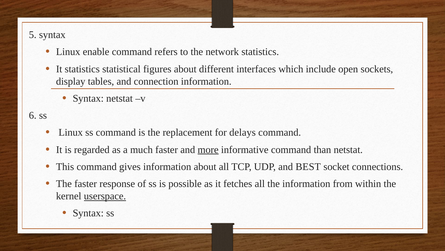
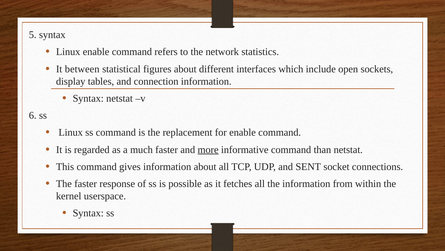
It statistics: statistics -> between
for delays: delays -> enable
BEST: BEST -> SENT
userspace underline: present -> none
